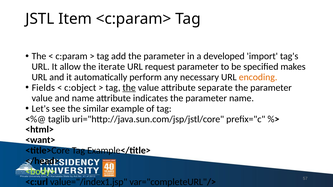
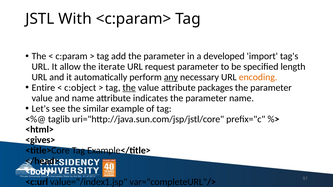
Item: Item -> With
makes: makes -> length
any underline: none -> present
Fields: Fields -> Entire
separate: separate -> packages
<want>: <want> -> <gives>
<body> colour: light green -> white
